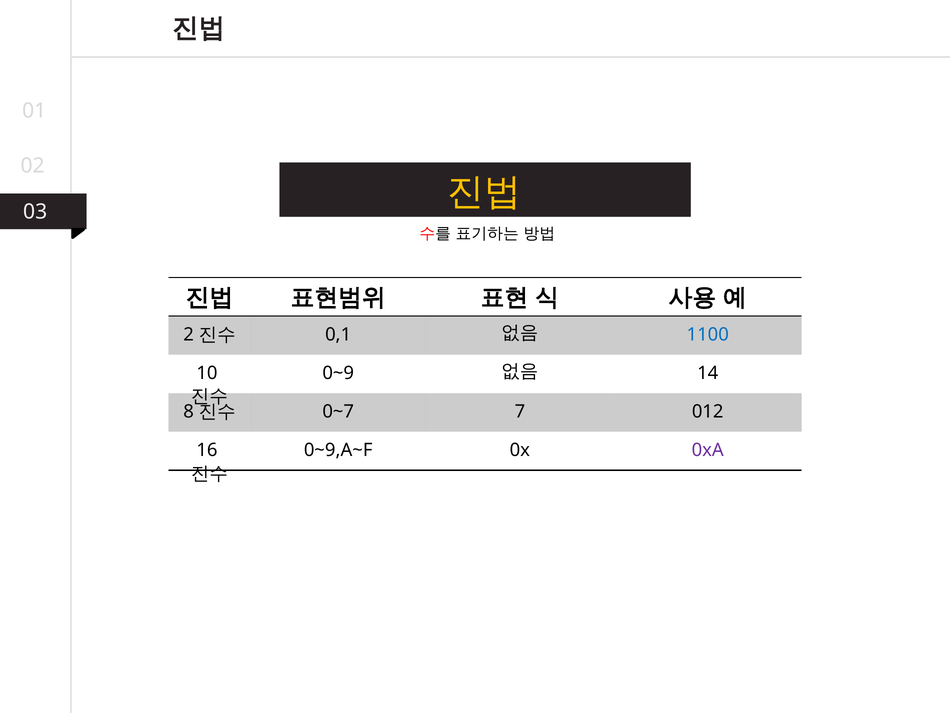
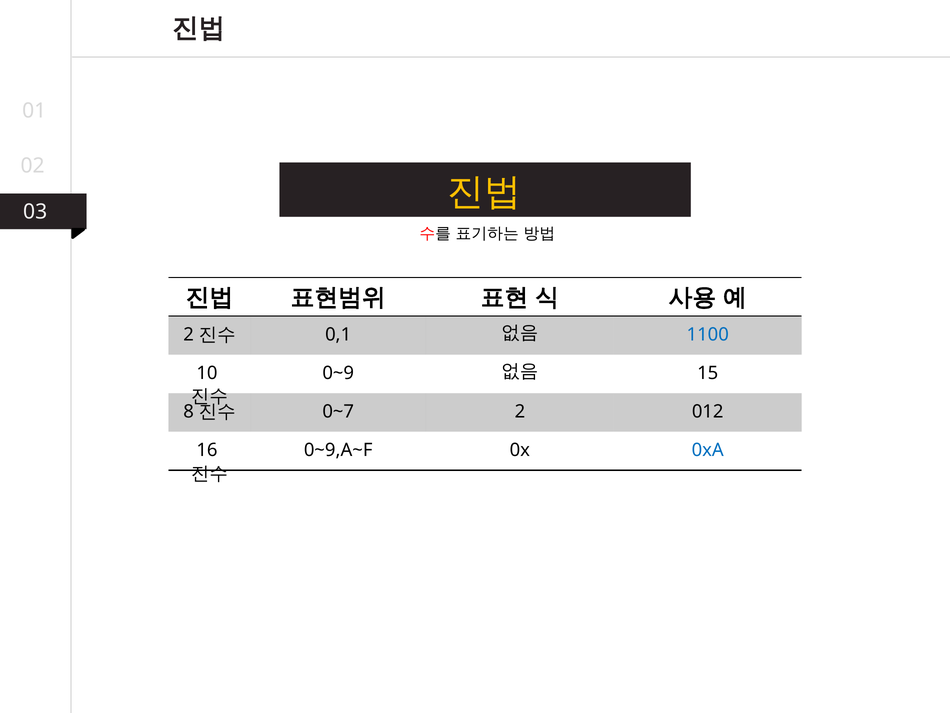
14: 14 -> 15
0~7 7: 7 -> 2
0xA colour: purple -> blue
